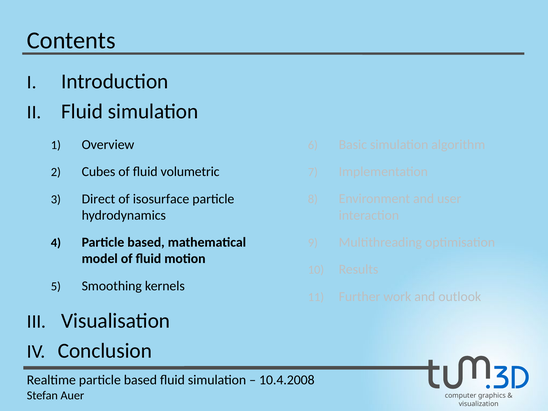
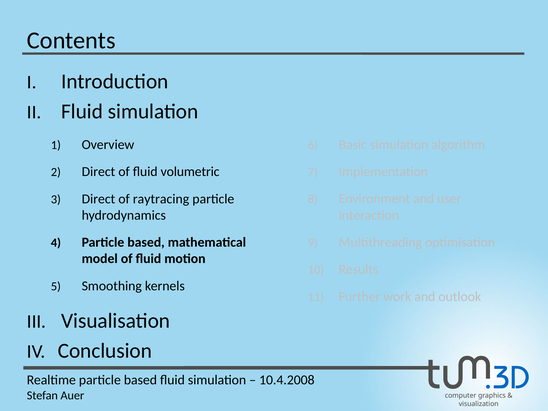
Cubes at (98, 172): Cubes -> Direct
isosurface: isosurface -> raytracing
